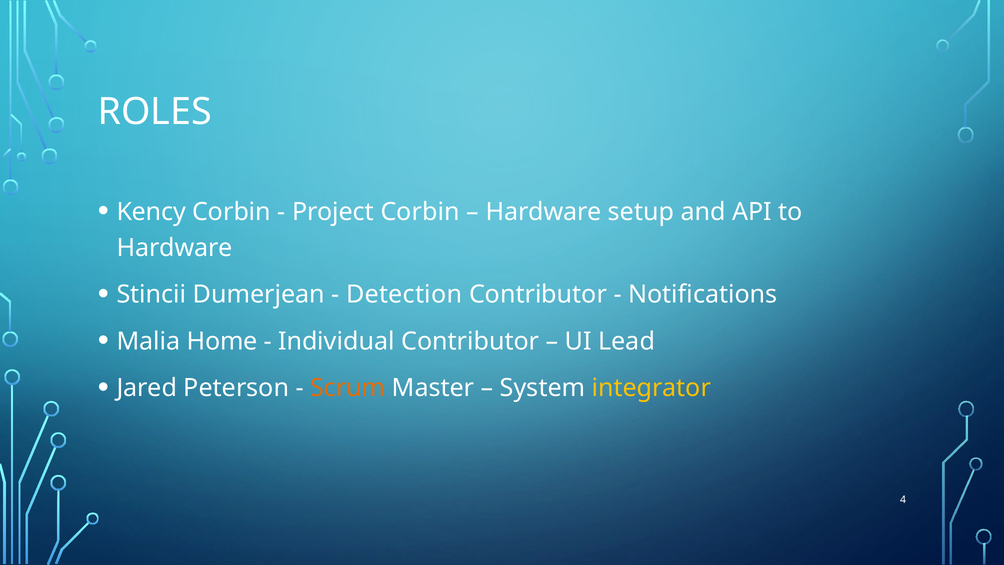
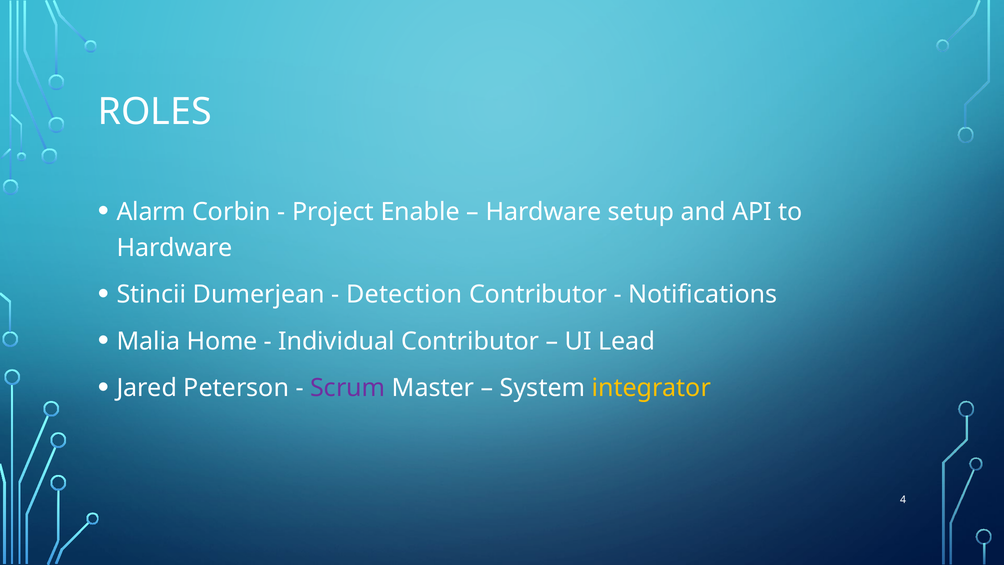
Kency: Kency -> Alarm
Project Corbin: Corbin -> Enable
Scrum colour: orange -> purple
